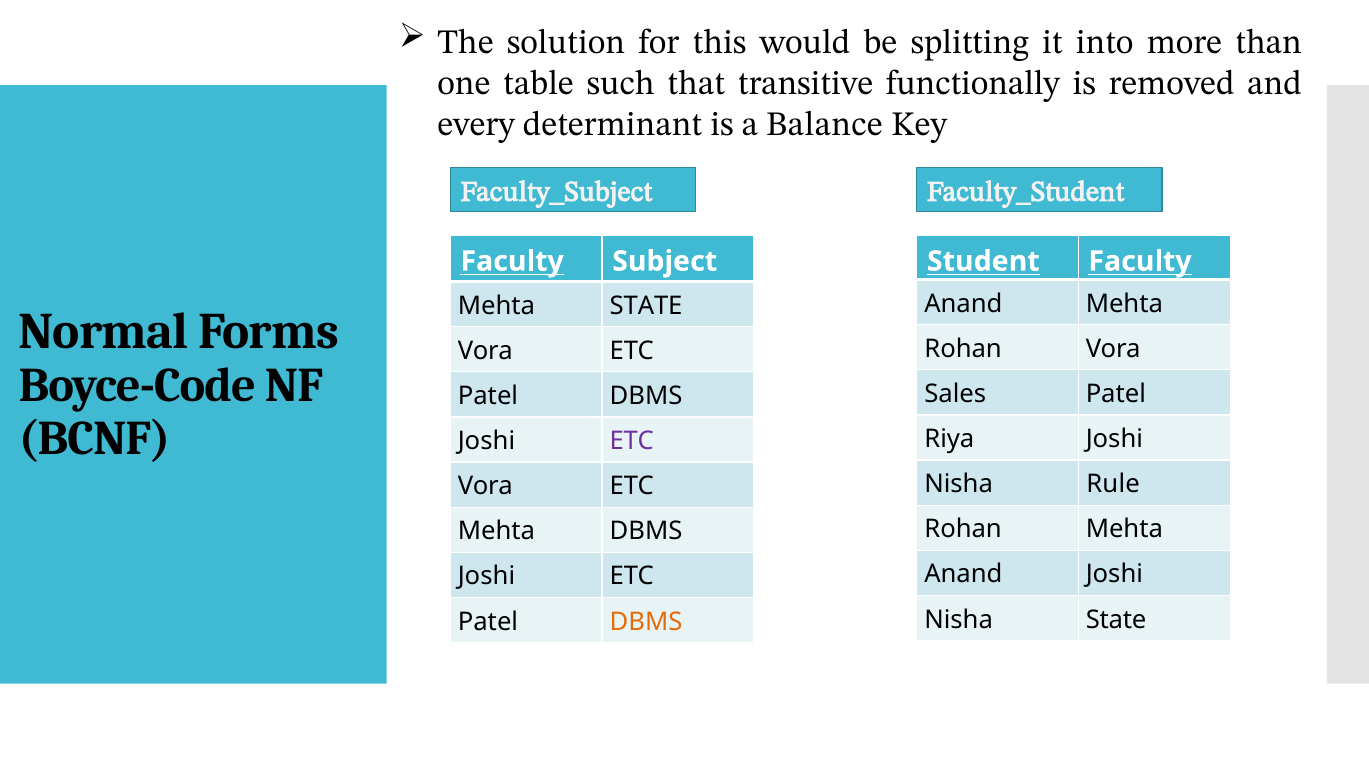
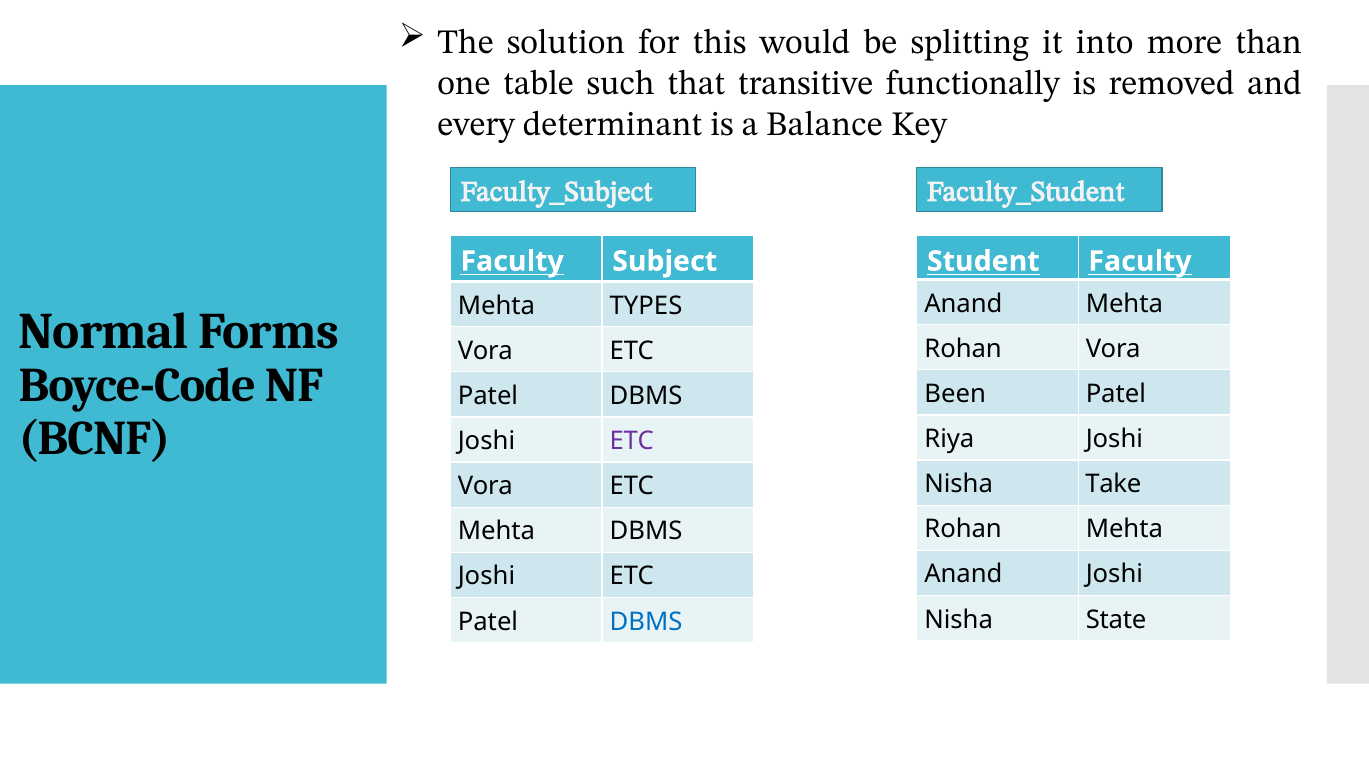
Mehta STATE: STATE -> TYPES
Sales: Sales -> Been
Rule: Rule -> Take
DBMS at (646, 622) colour: orange -> blue
